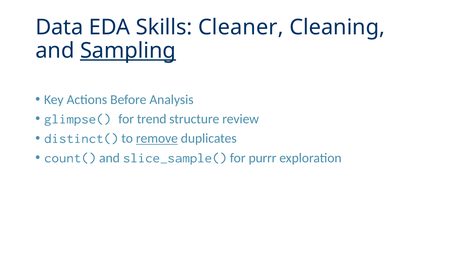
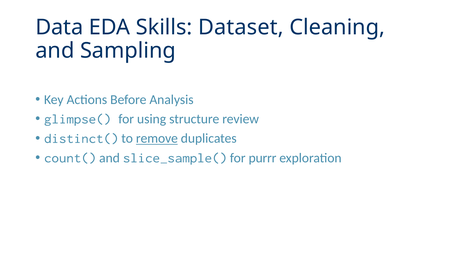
Cleaner: Cleaner -> Dataset
Sampling underline: present -> none
trend: trend -> using
